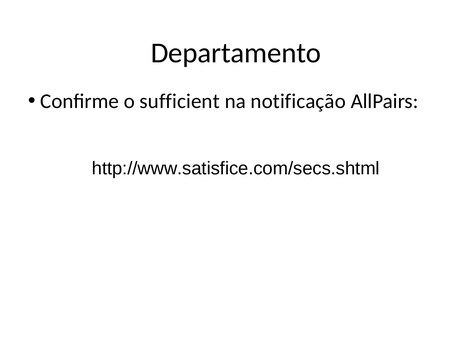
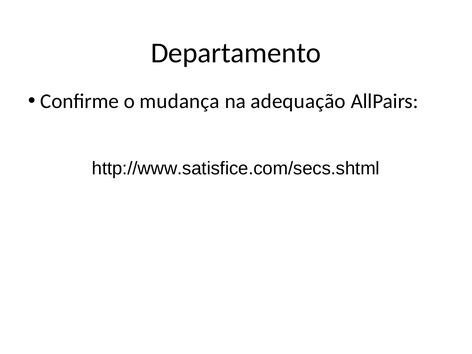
sufficient: sufficient -> mudança
notificação: notificação -> adequação
